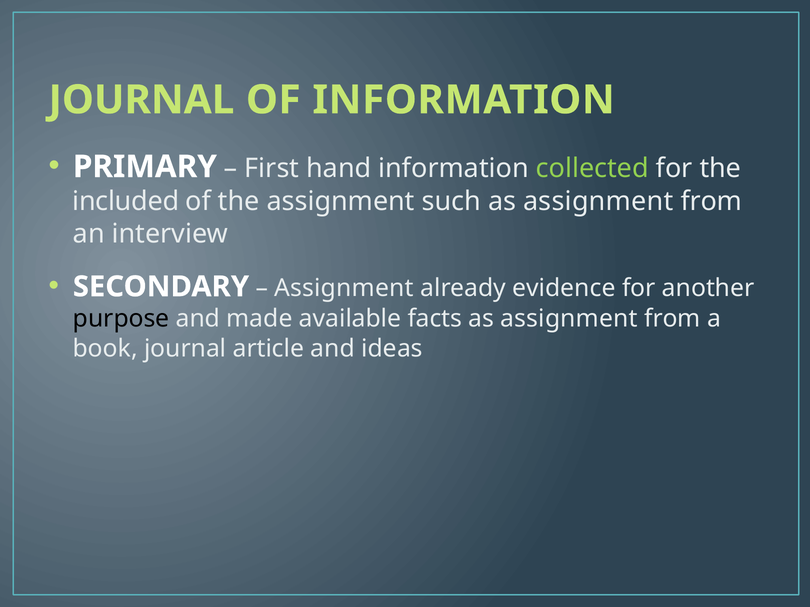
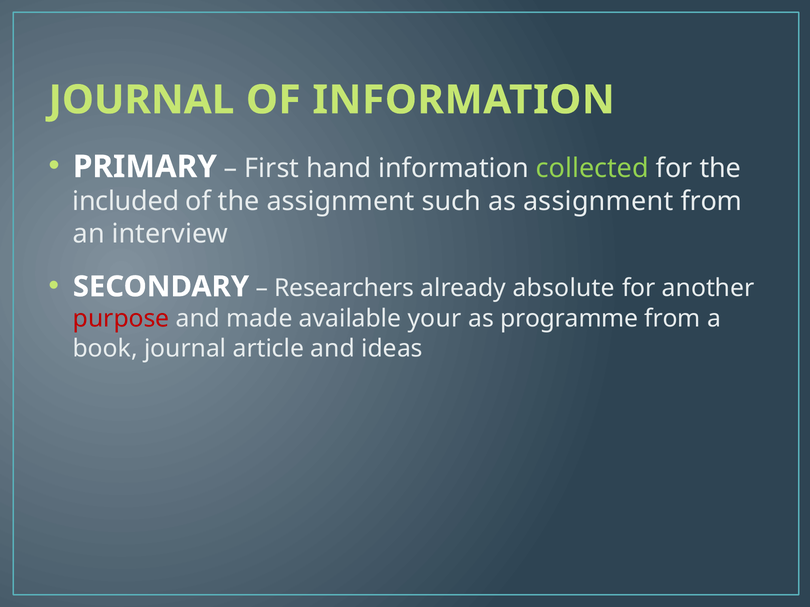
Assignment at (344, 288): Assignment -> Researchers
evidence: evidence -> absolute
purpose colour: black -> red
facts: facts -> your
assignment at (569, 319): assignment -> programme
